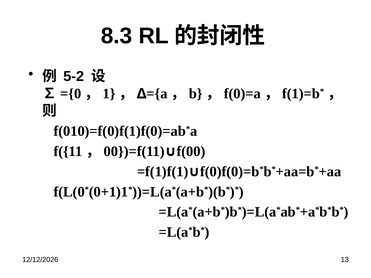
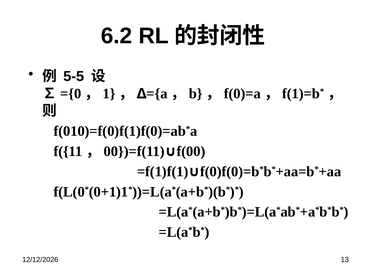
8.3: 8.3 -> 6.2
5-2: 5-2 -> 5-5
